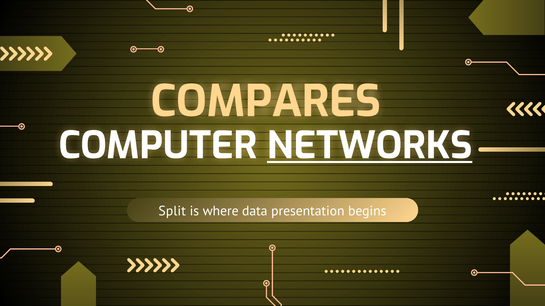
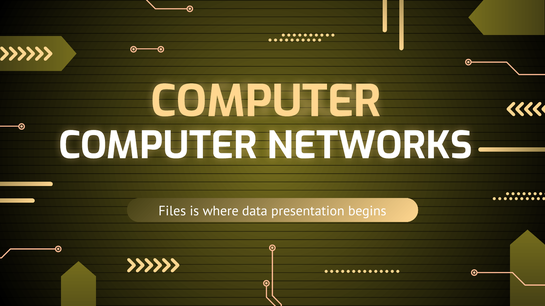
COMPARES at (266, 102): COMPARES -> COMPUTER
NETWORKS underline: present -> none
Split: Split -> Files
